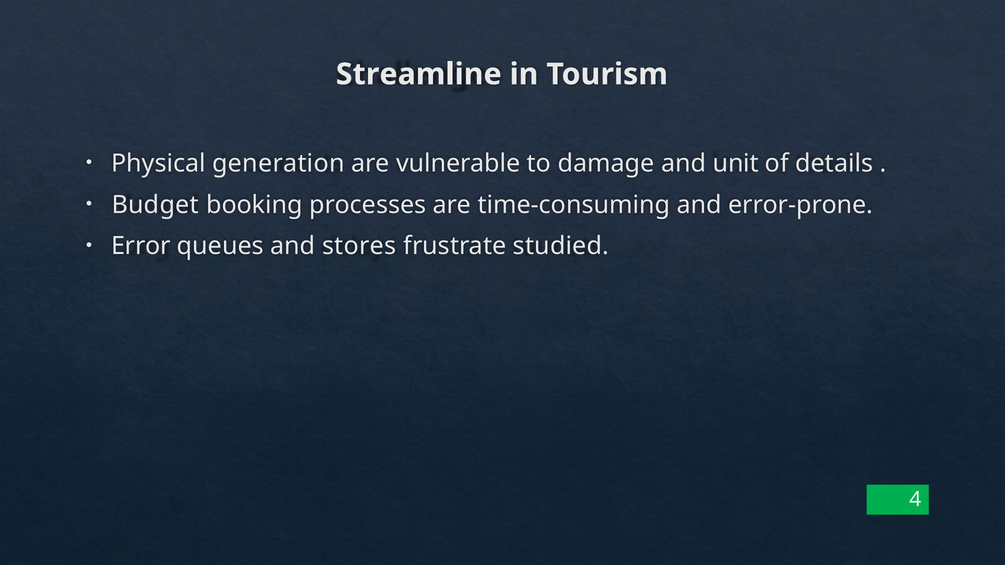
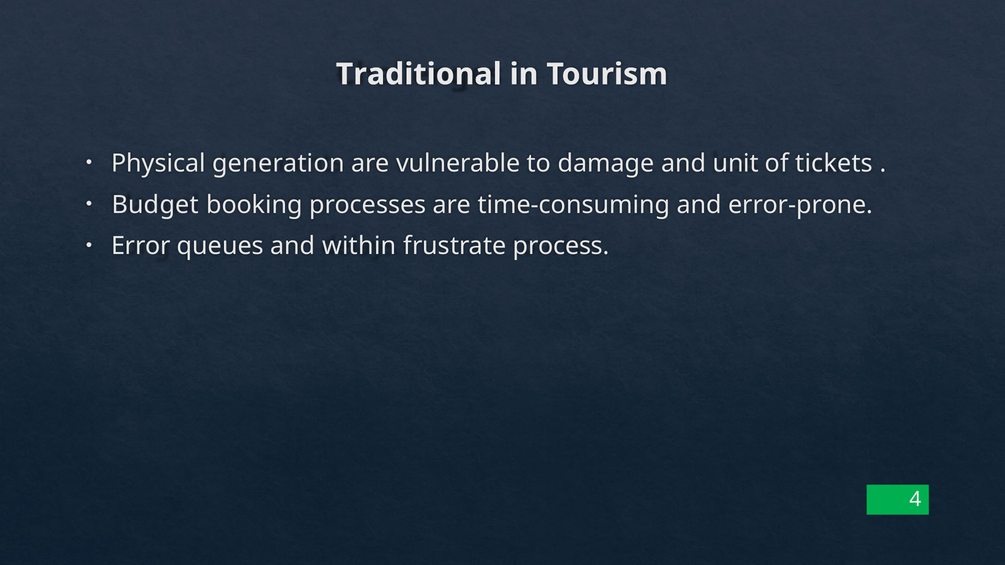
Streamline: Streamline -> Traditional
details: details -> tickets
stores: stores -> within
studied: studied -> process
